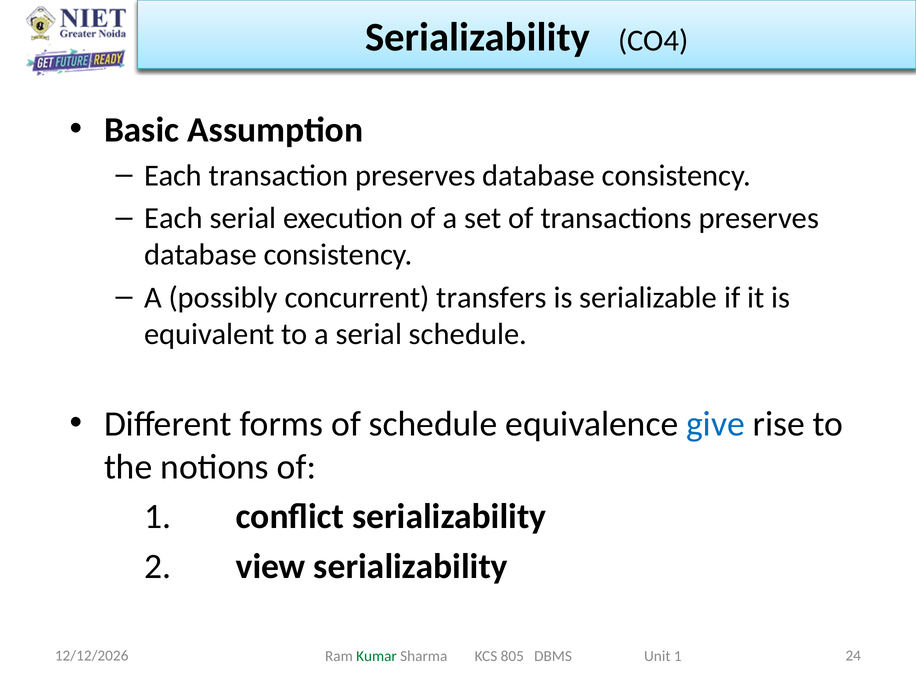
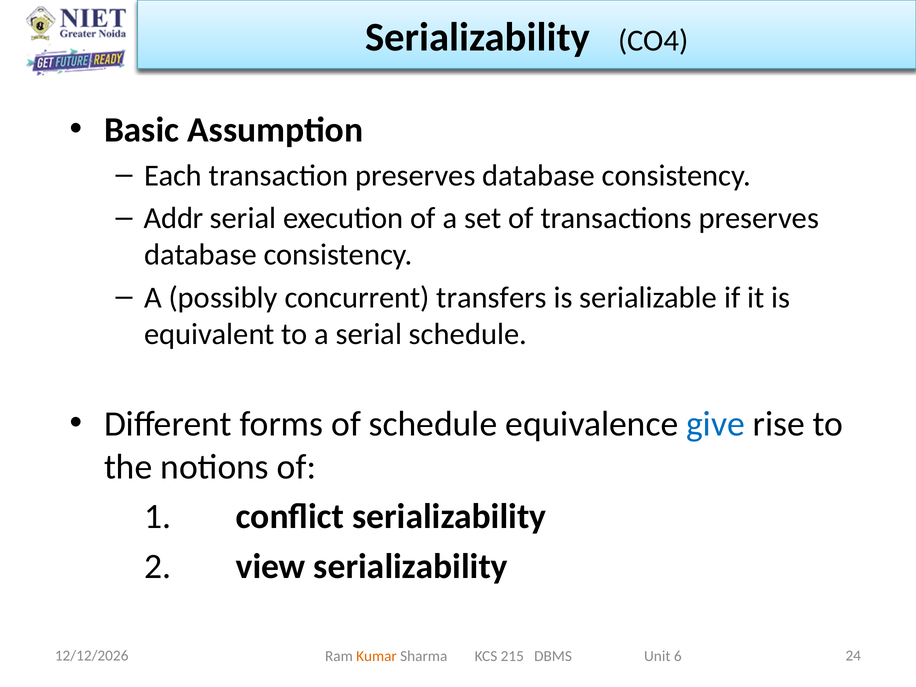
Each at (174, 218): Each -> Addr
Kumar colour: green -> orange
805: 805 -> 215
Unit 1: 1 -> 6
